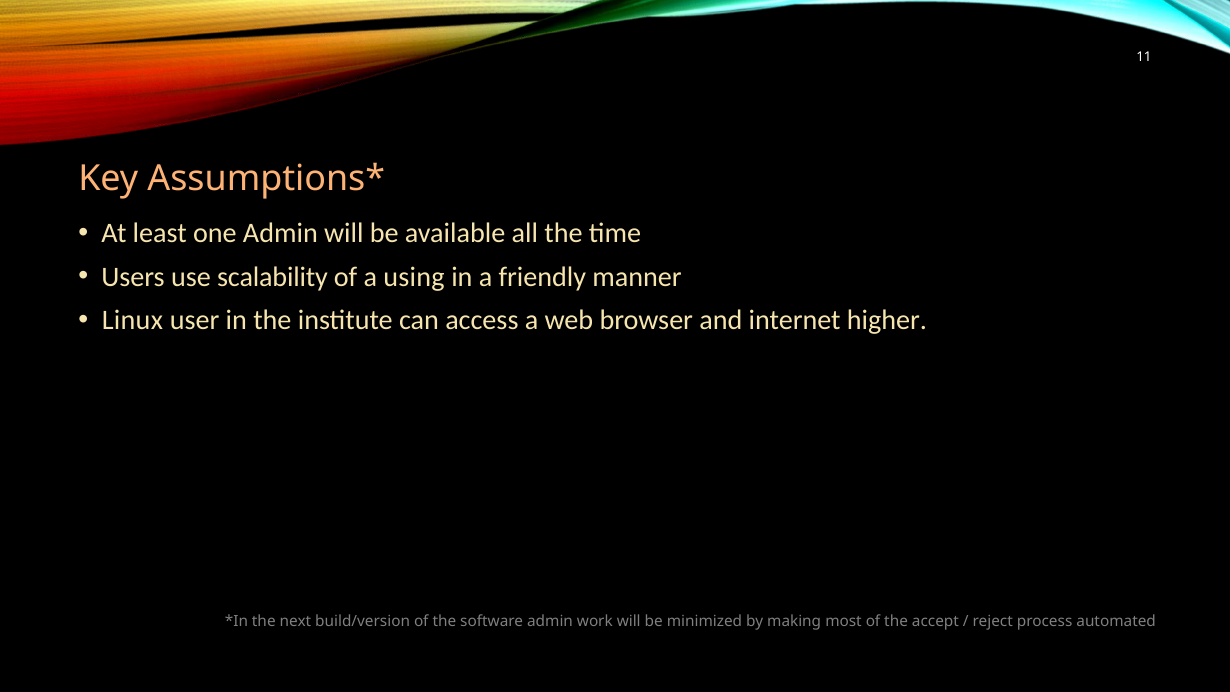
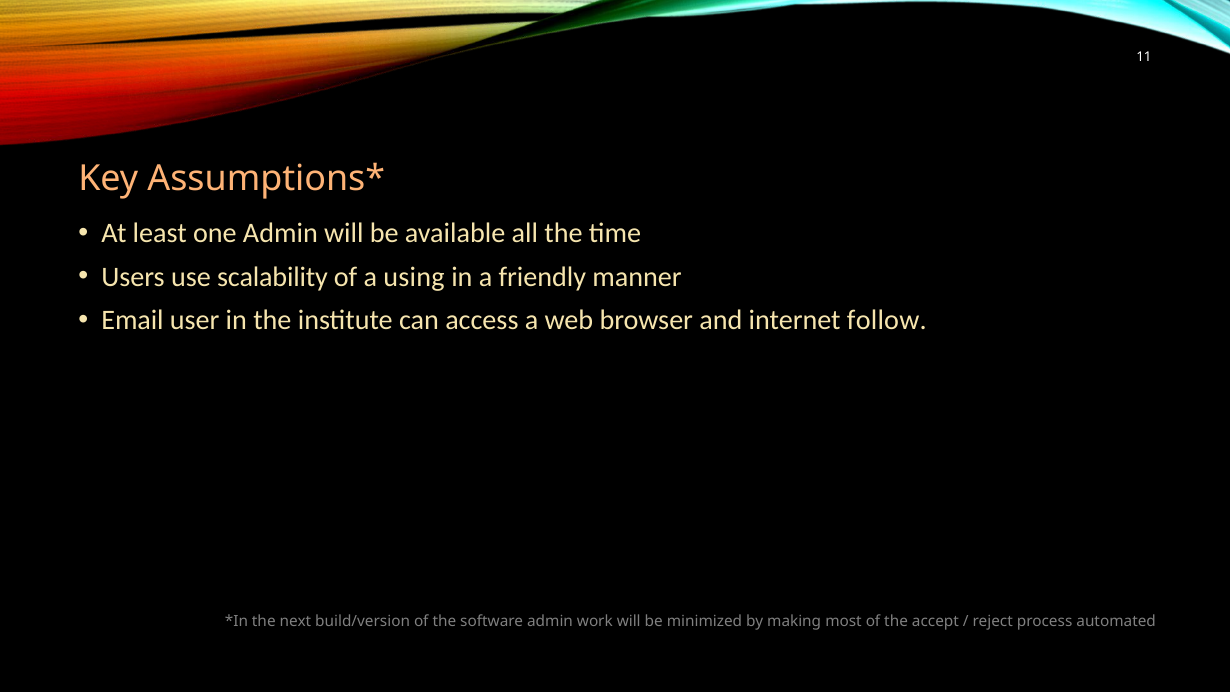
Linux: Linux -> Email
higher: higher -> follow
